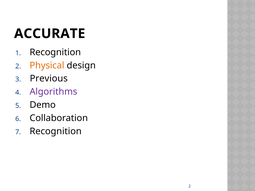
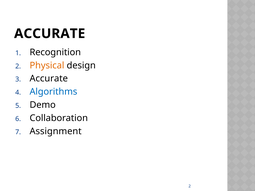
Previous at (49, 79): Previous -> Accurate
Algorithms colour: purple -> blue
Recognition at (56, 131): Recognition -> Assignment
